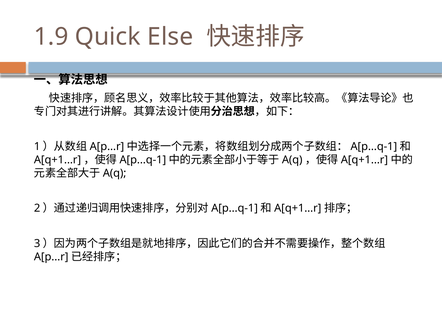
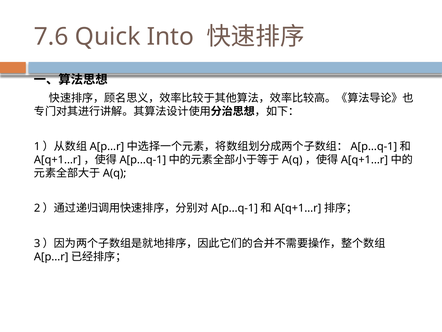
1.9: 1.9 -> 7.6
Else: Else -> Into
